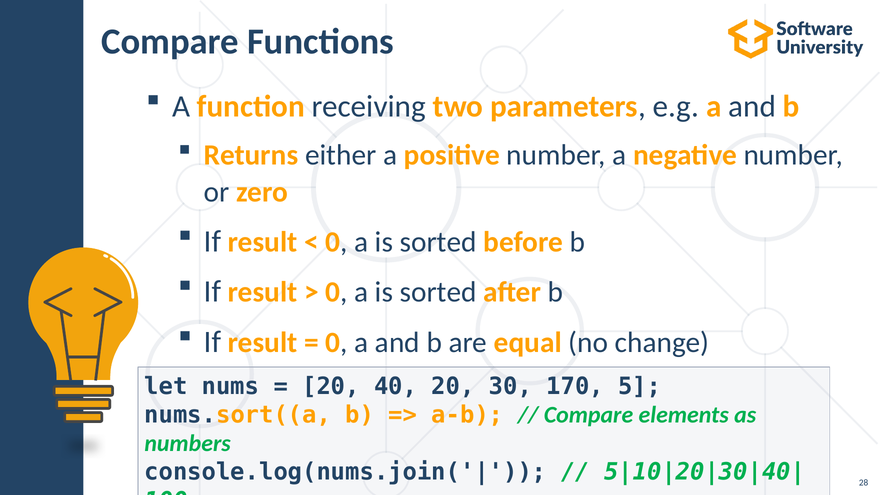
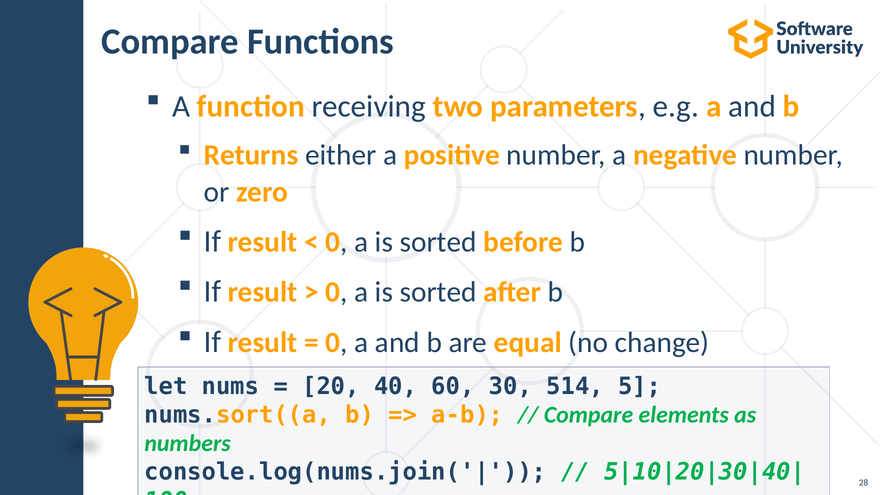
40 20: 20 -> 60
170: 170 -> 514
